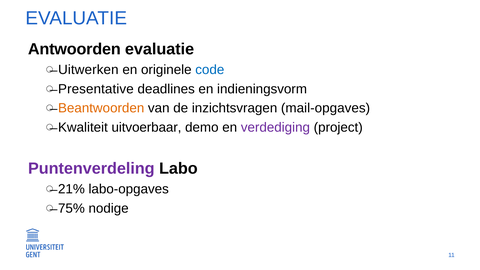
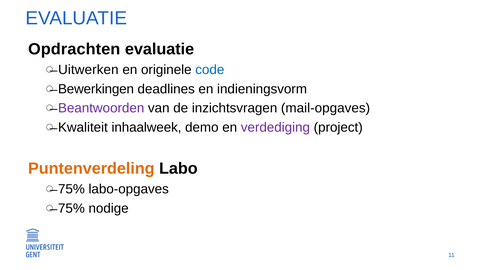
Antwoorden: Antwoorden -> Opdrachten
Presentative: Presentative -> Bewerkingen
Beantwoorden colour: orange -> purple
uitvoerbaar: uitvoerbaar -> inhaalweek
Puntenverdeling colour: purple -> orange
21% at (71, 189): 21% -> 75%
